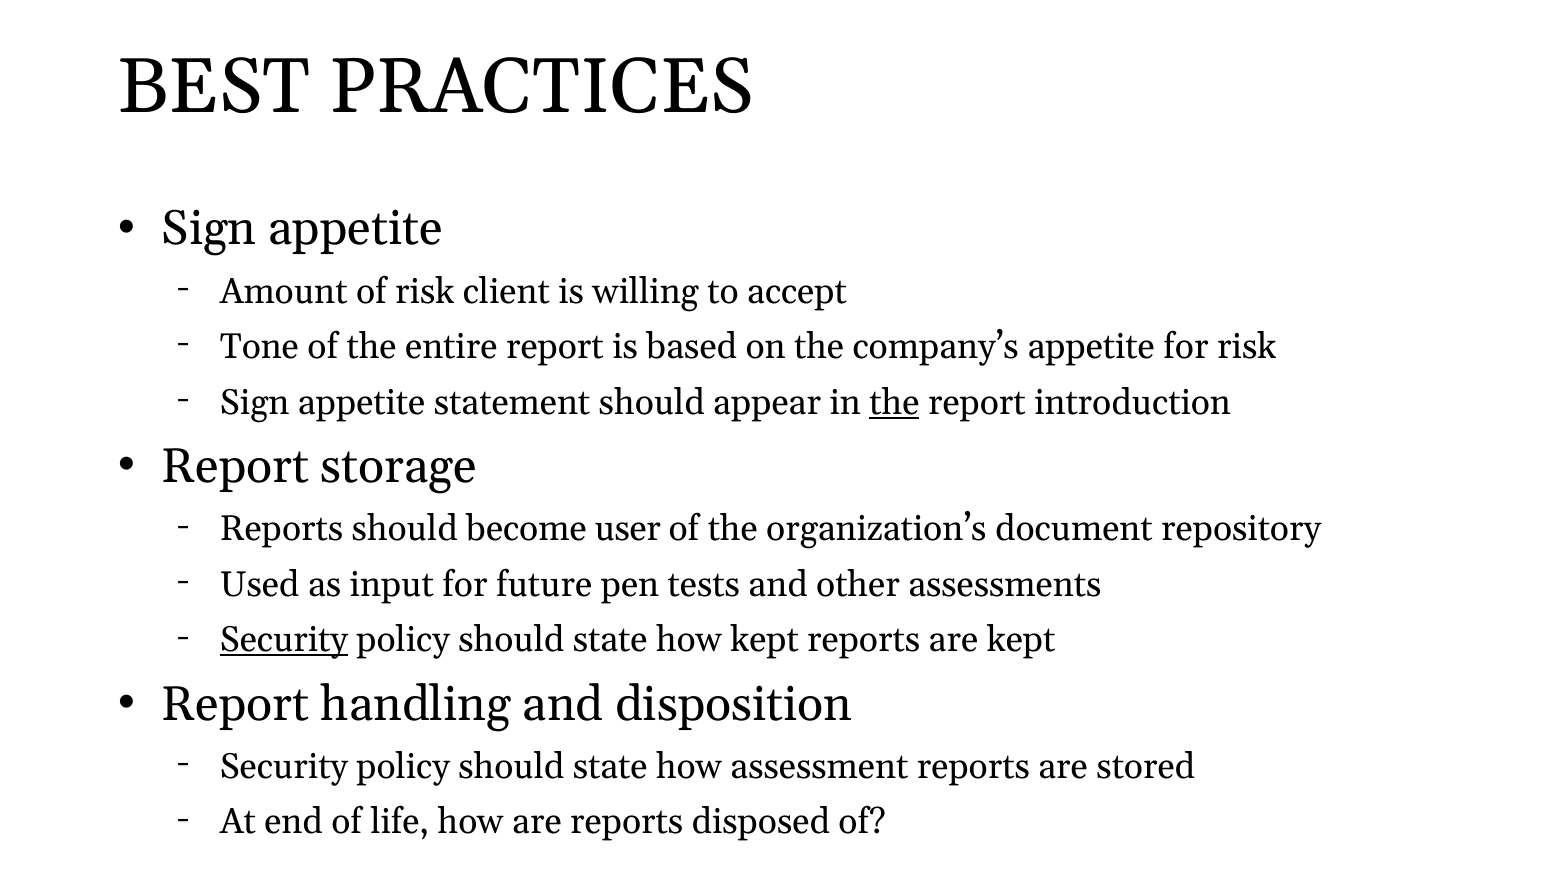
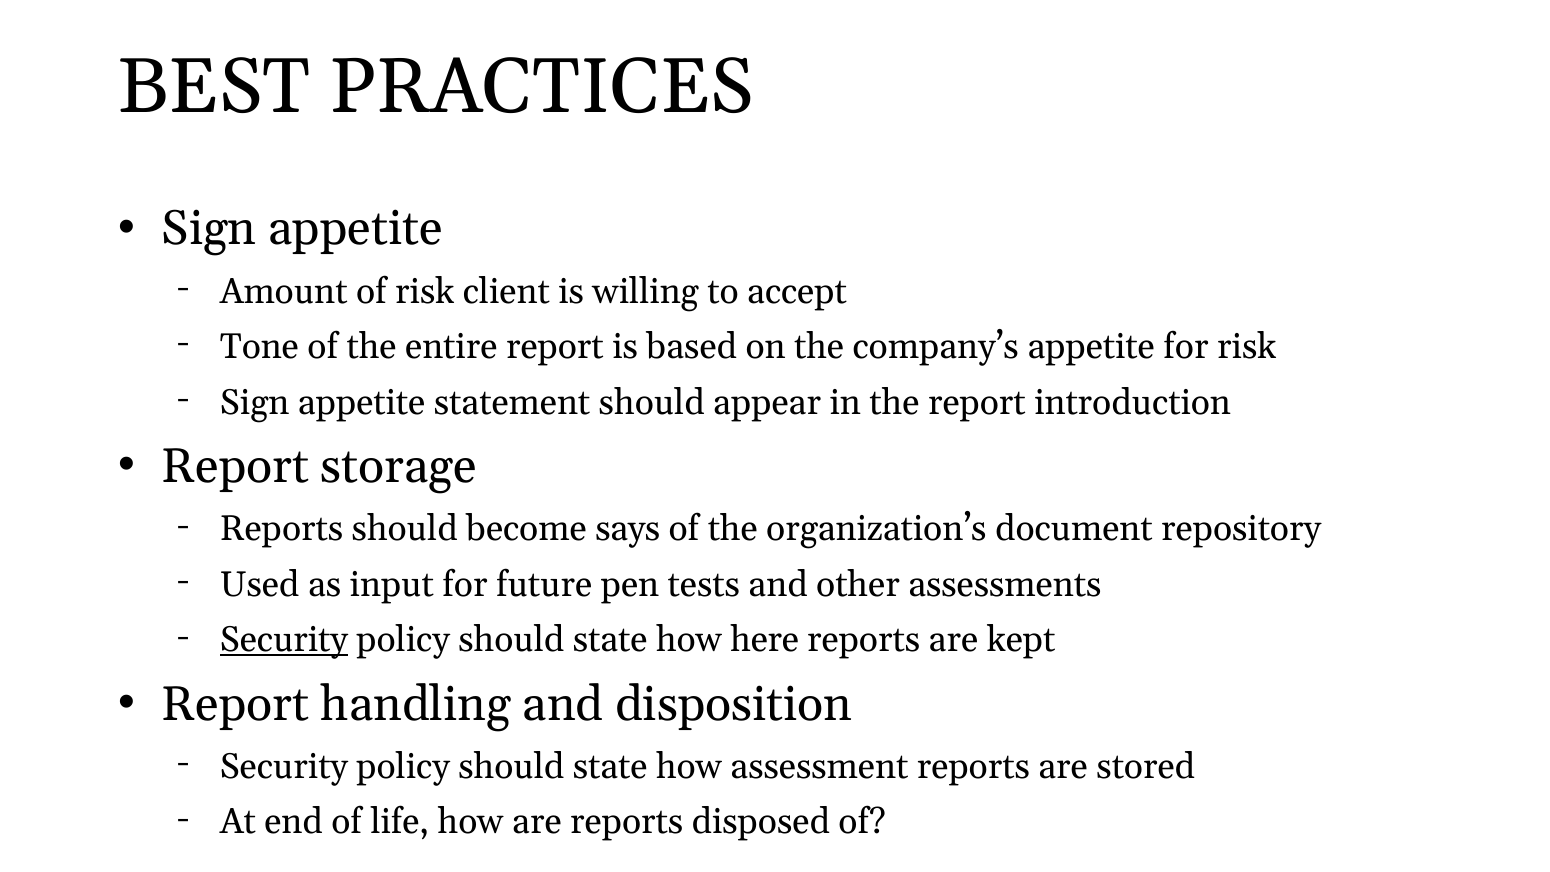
the at (894, 402) underline: present -> none
user: user -> says
how kept: kept -> here
